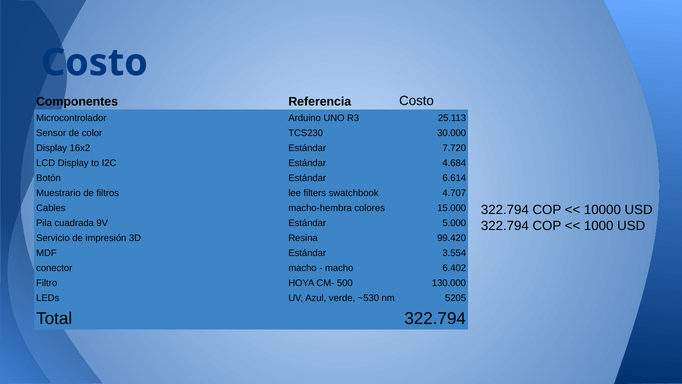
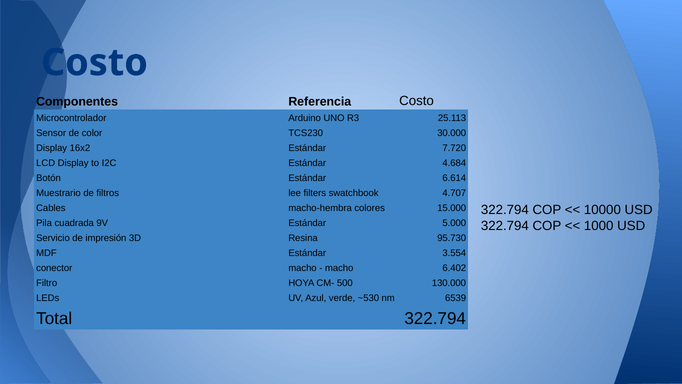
99.420: 99.420 -> 95.730
5205: 5205 -> 6539
